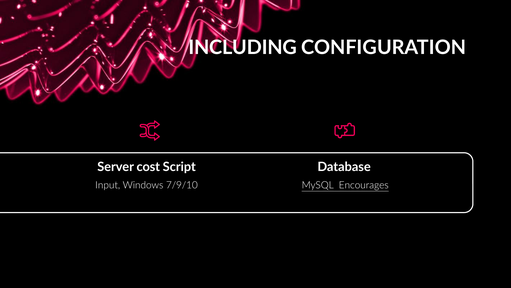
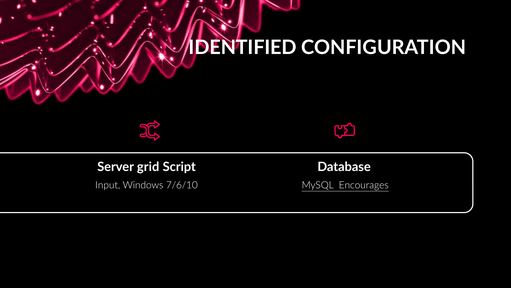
INCLUDING: INCLUDING -> IDENTIFIED
cost: cost -> grid
7/9/10: 7/9/10 -> 7/6/10
